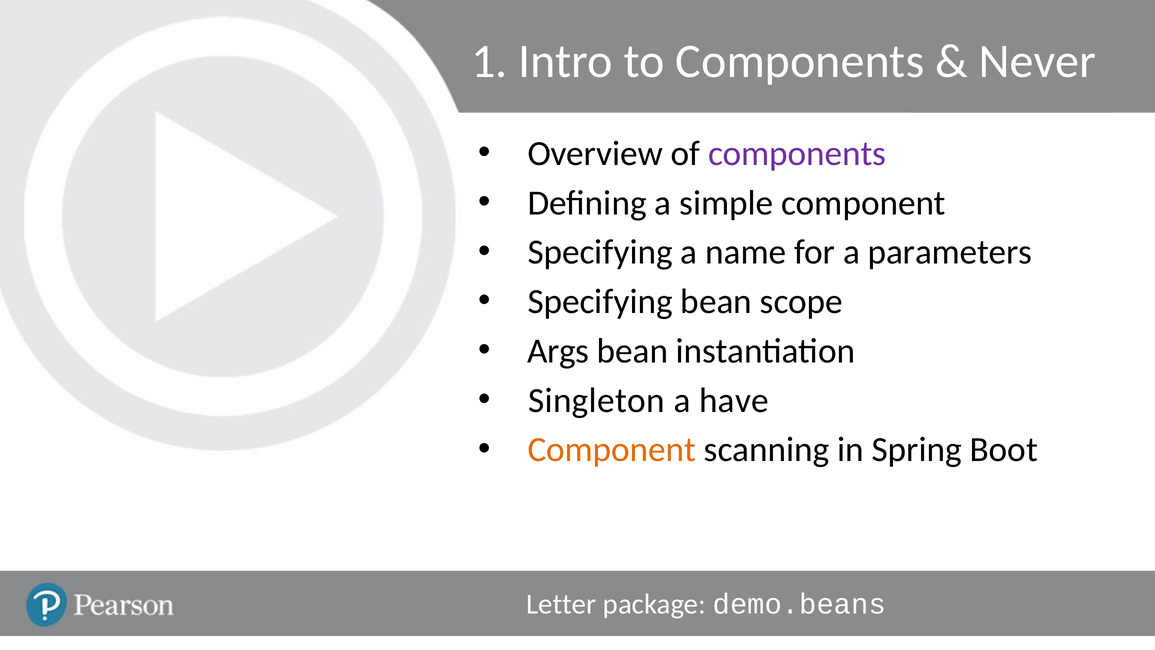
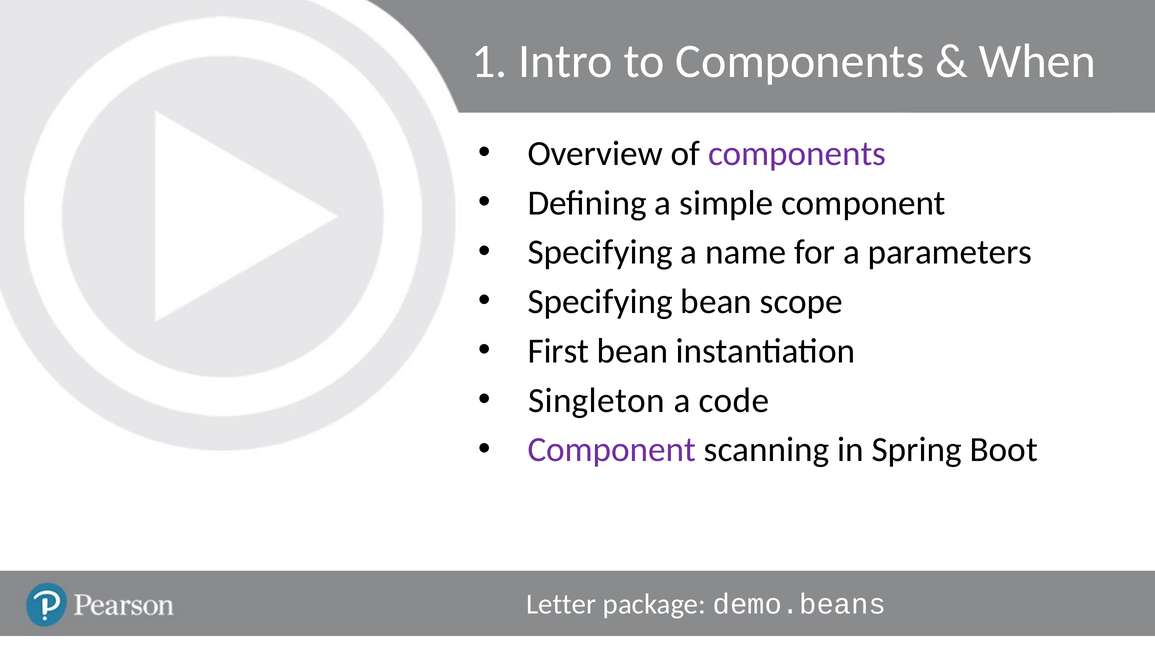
Never: Never -> When
Args: Args -> First
have: have -> code
Component at (612, 450) colour: orange -> purple
